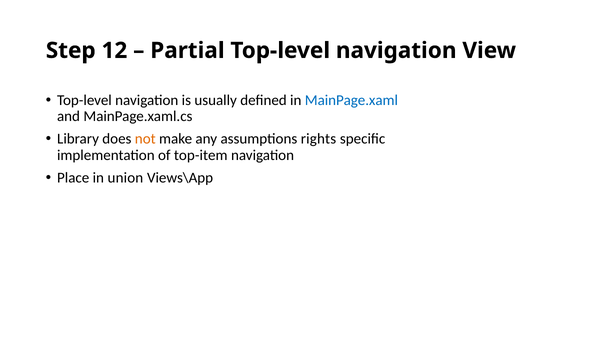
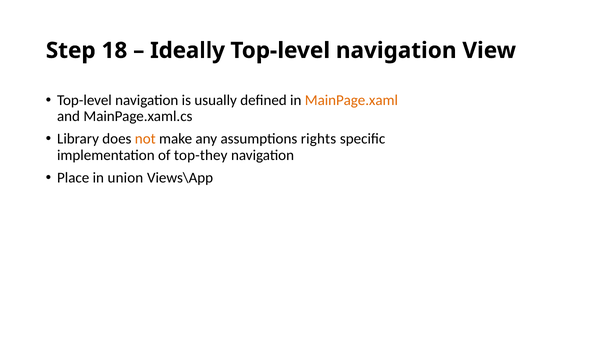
12: 12 -> 18
Partial: Partial -> Ideally
MainPage.xaml colour: blue -> orange
top-item: top-item -> top-they
